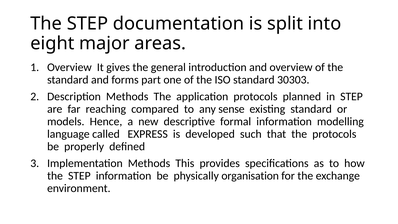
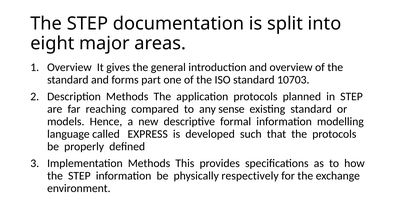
30303: 30303 -> 10703
organisation: organisation -> respectively
